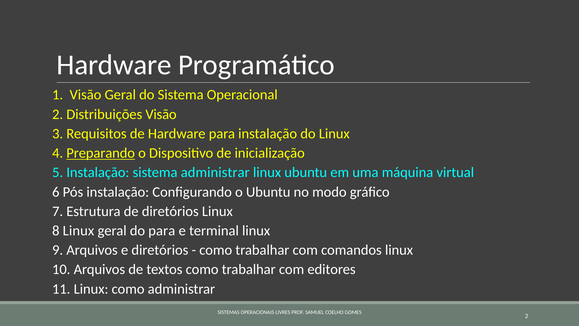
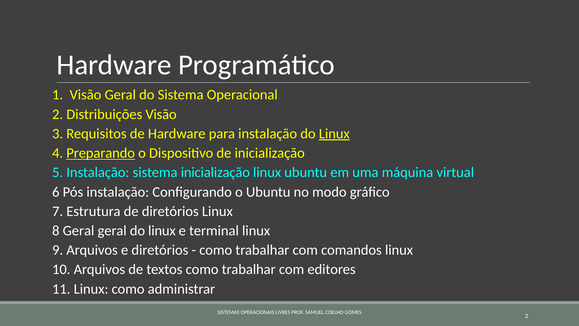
Linux at (334, 134) underline: none -> present
sistema administrar: administrar -> inicialização
8 Linux: Linux -> Geral
geral do para: para -> linux
